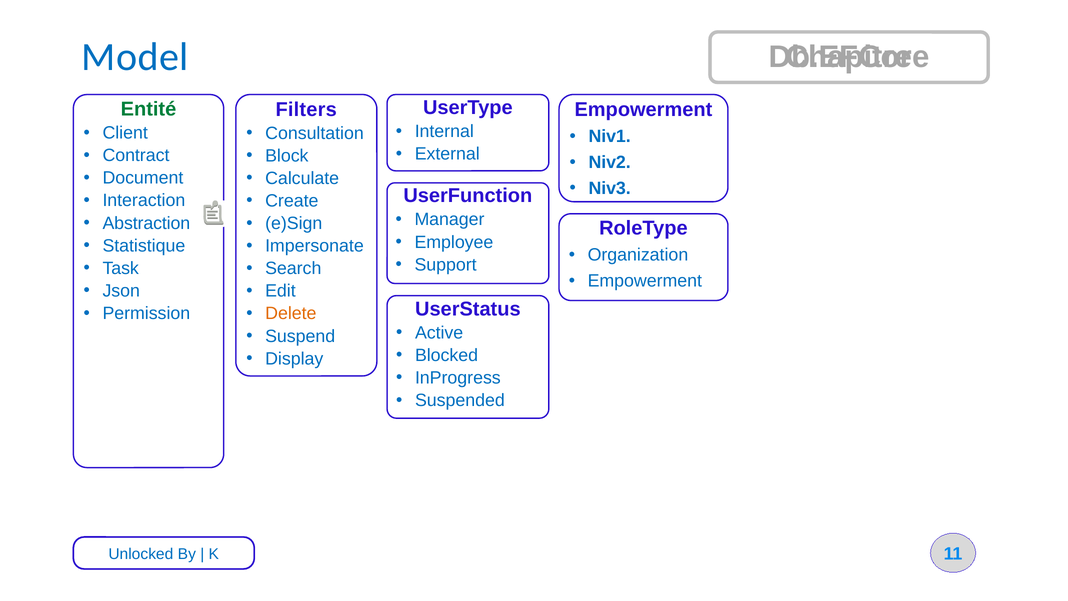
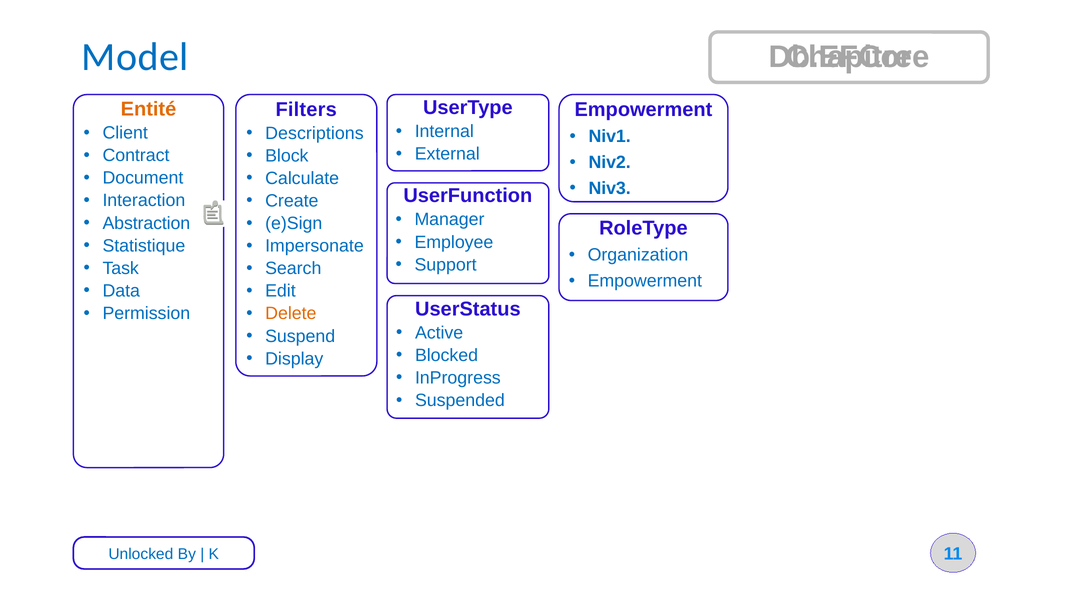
Entité colour: green -> orange
Consultation: Consultation -> Descriptions
Json: Json -> Data
